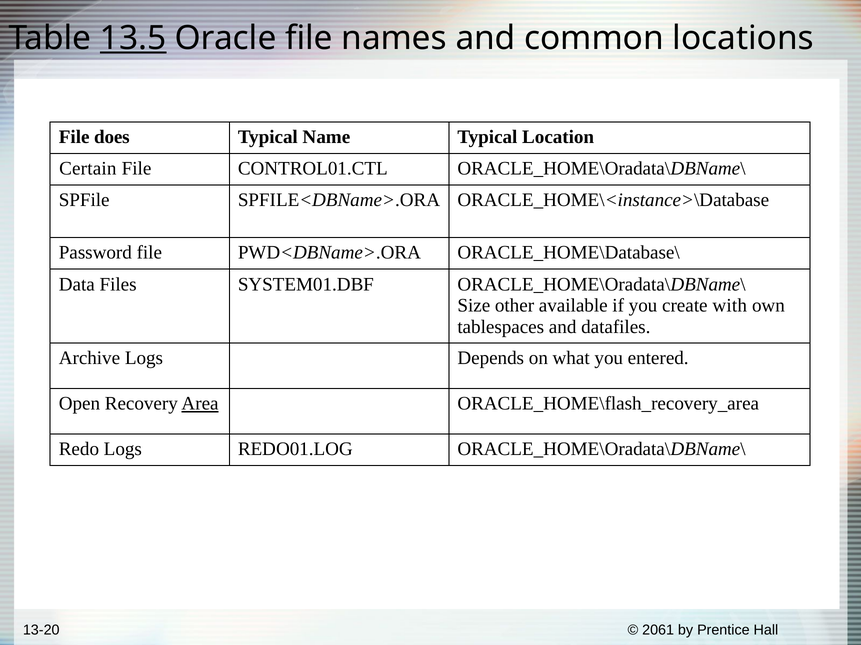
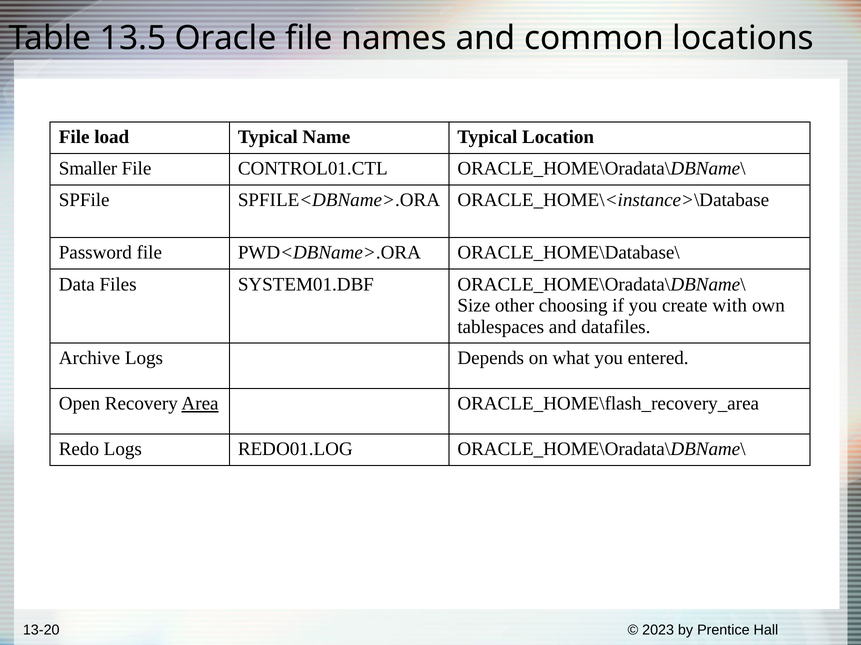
13.5 underline: present -> none
does: does -> load
Certain: Certain -> Smaller
available: available -> choosing
2061: 2061 -> 2023
